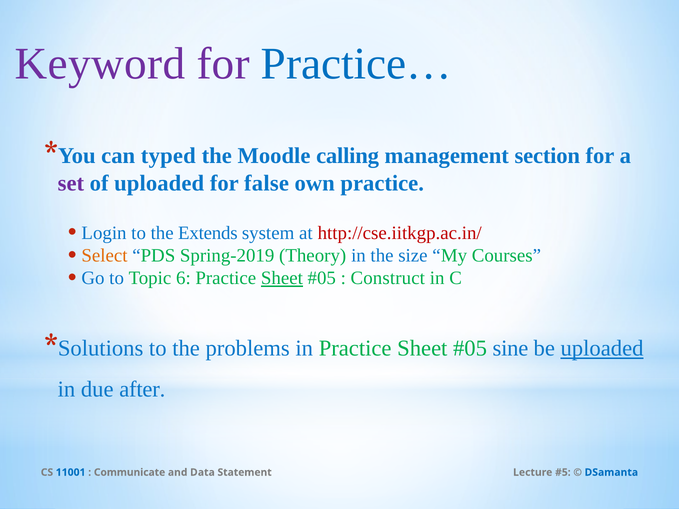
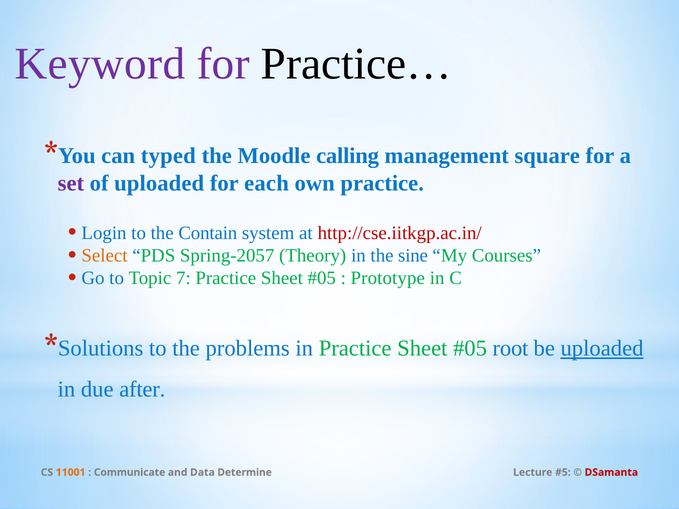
Practice… colour: blue -> black
section: section -> square
false: false -> each
Extends: Extends -> Contain
Spring-2019: Spring-2019 -> Spring-2057
size: size -> sine
6: 6 -> 7
Sheet at (282, 278) underline: present -> none
Construct: Construct -> Prototype
sine: sine -> root
11001 colour: blue -> orange
Statement: Statement -> Determine
DSamanta colour: blue -> red
